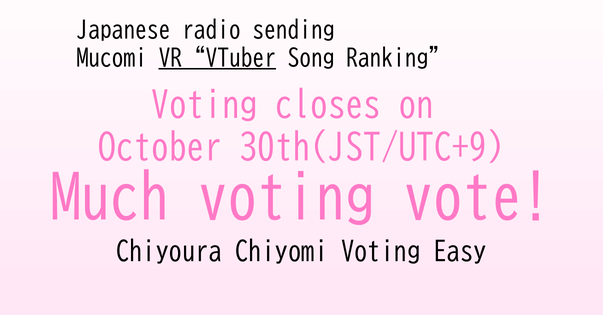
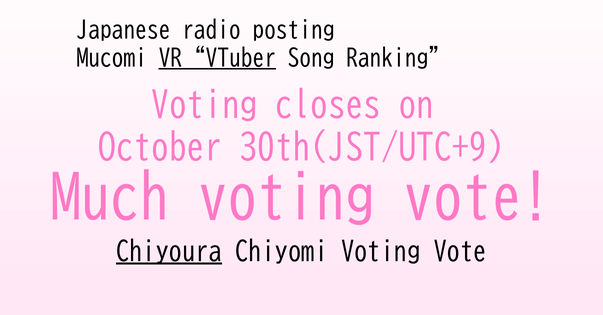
sending: sending -> posting
Chiyoura underline: none -> present
Chiyomi Voting Easy: Easy -> Vote
